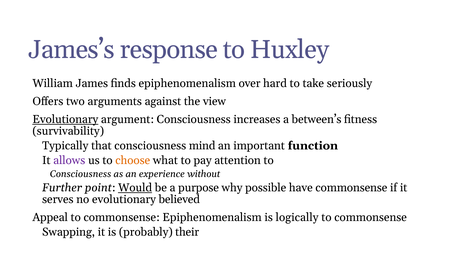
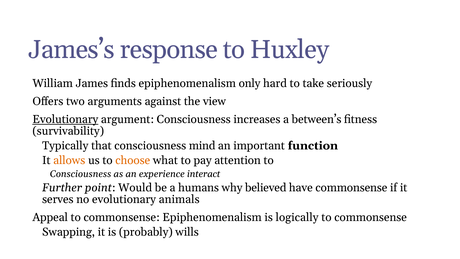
over: over -> only
allows colour: purple -> orange
without: without -> interact
Would underline: present -> none
purpose: purpose -> humans
possible: possible -> believed
believed: believed -> animals
their: their -> wills
